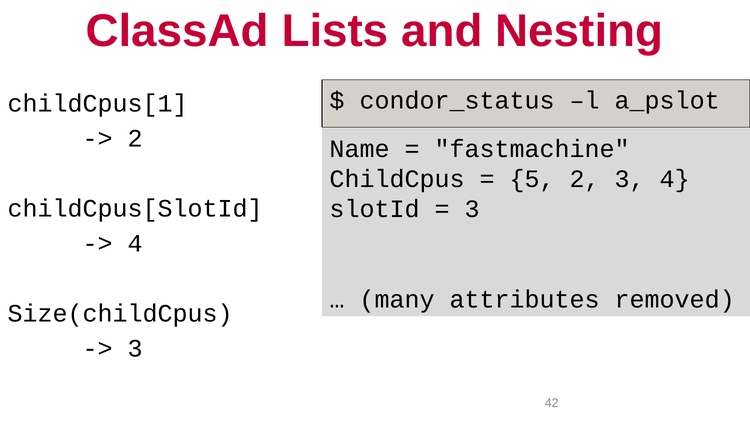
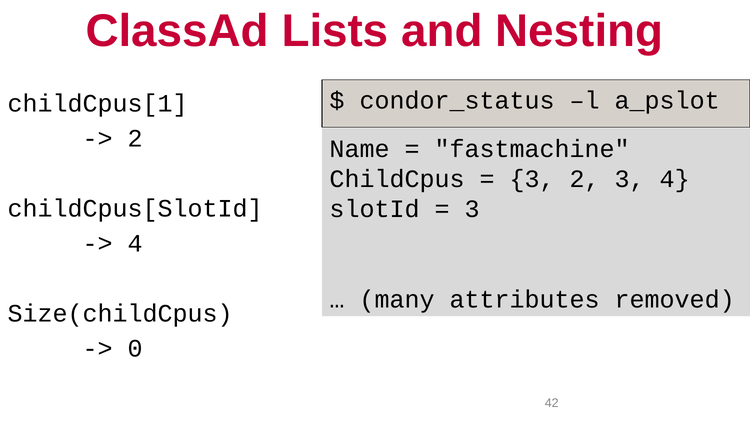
5 at (532, 179): 5 -> 3
3 at (135, 348): 3 -> 0
